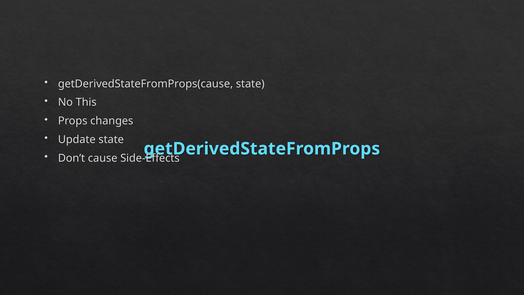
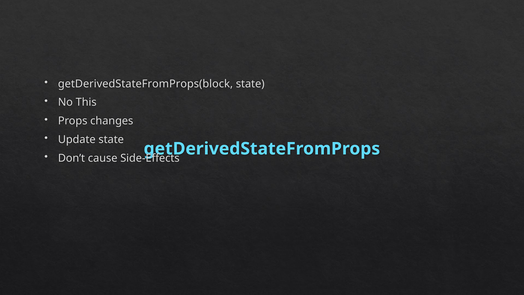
getDerivedStateFromProps(cause: getDerivedStateFromProps(cause -> getDerivedStateFromProps(block
